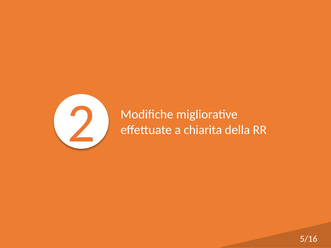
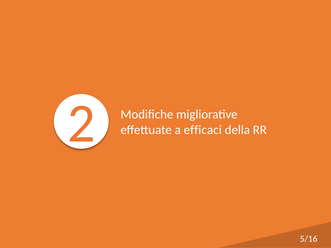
chiarita: chiarita -> efficaci
